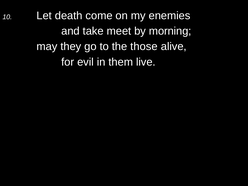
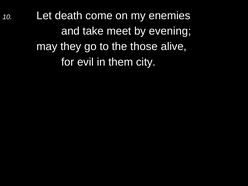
morning: morning -> evening
live: live -> city
